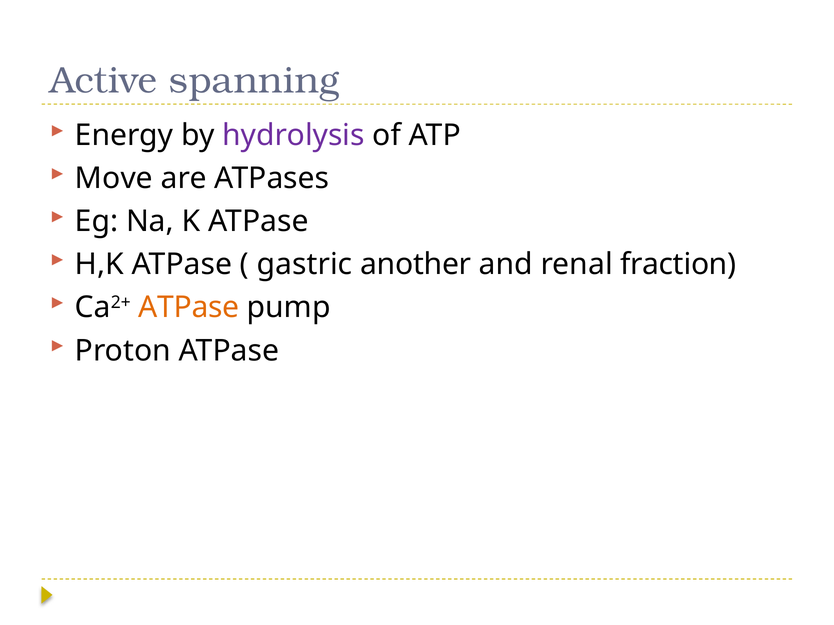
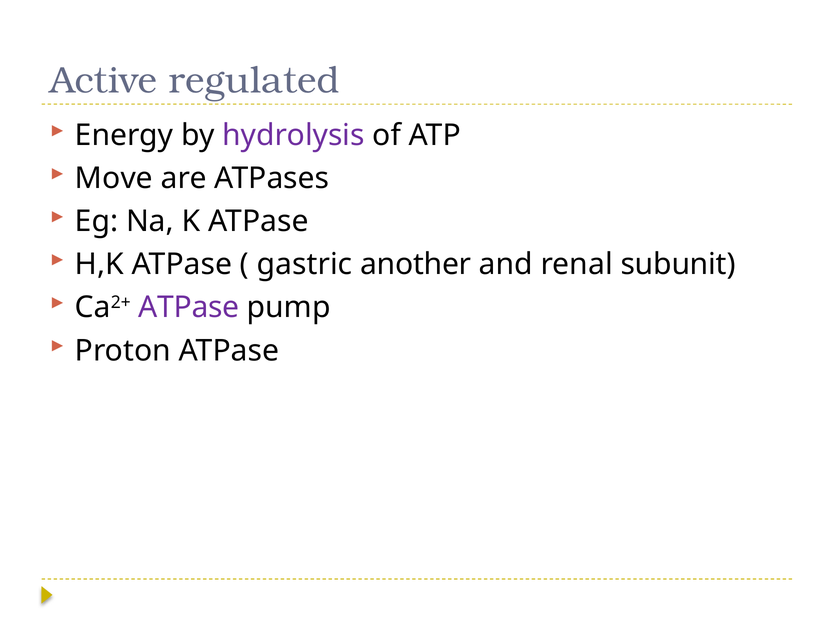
spanning: spanning -> regulated
fraction: fraction -> subunit
ATPase at (189, 308) colour: orange -> purple
